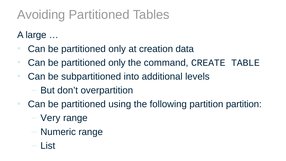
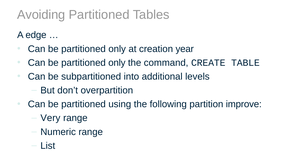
large: large -> edge
data: data -> year
partition partition: partition -> improve
